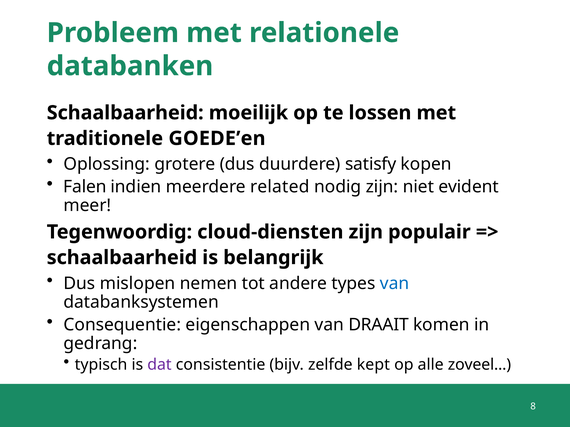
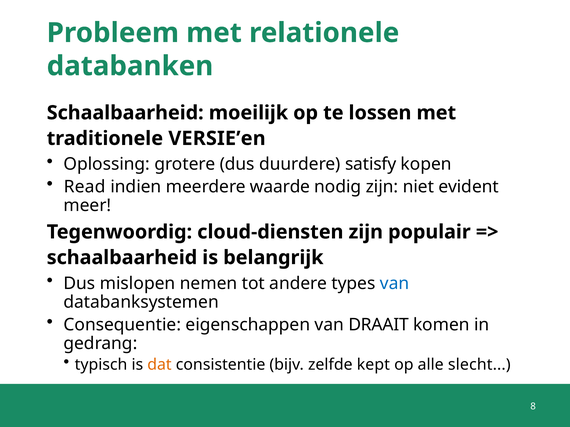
GOEDE’en: GOEDE’en -> VERSIE’en
Falen: Falen -> Read
related: related -> waarde
dat colour: purple -> orange
zoveel: zoveel -> slecht
